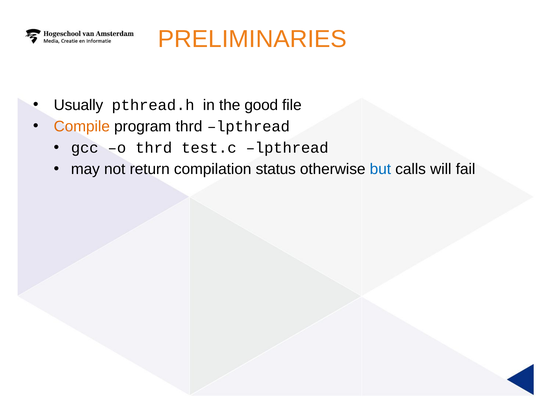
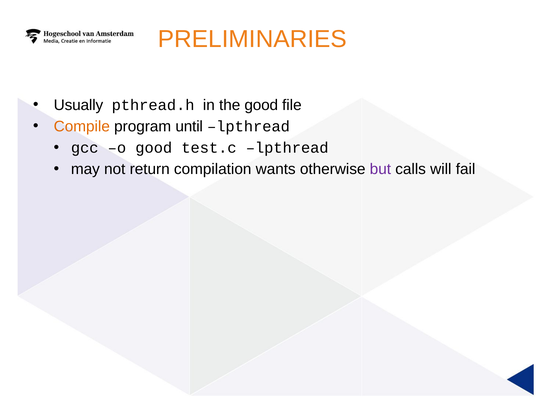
program thrd: thrd -> until
o thrd: thrd -> good
status: status -> wants
but colour: blue -> purple
